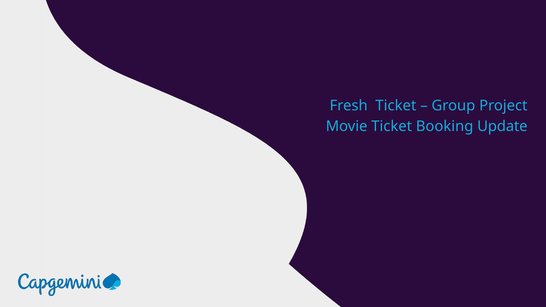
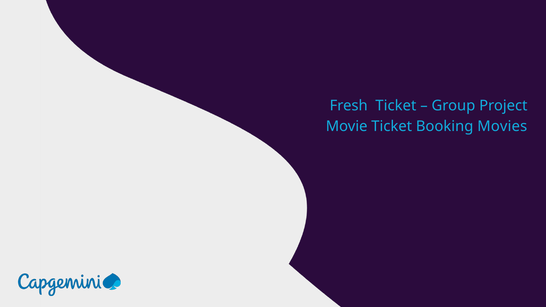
Update: Update -> Movies
